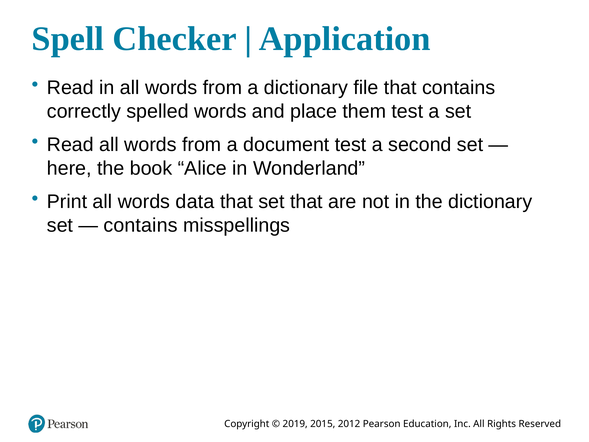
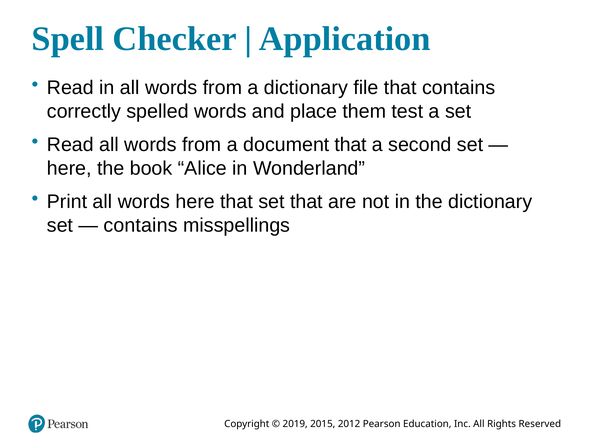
document test: test -> that
words data: data -> here
